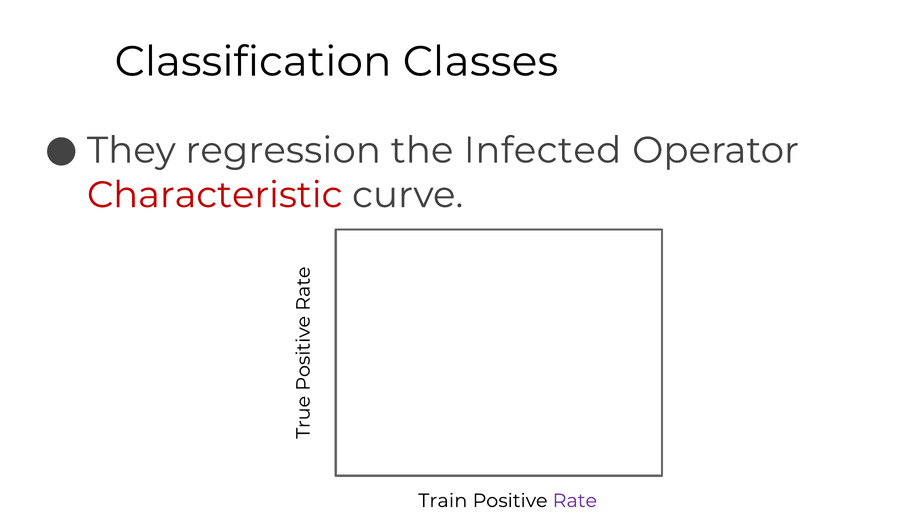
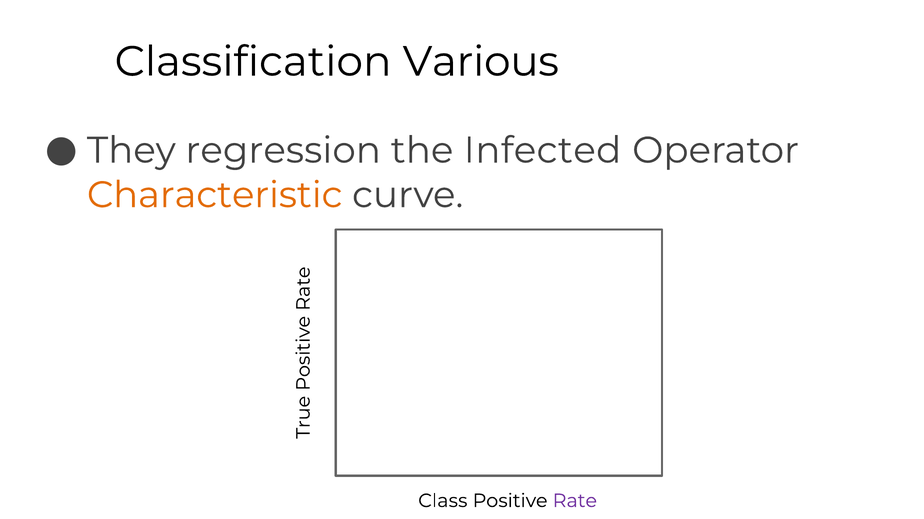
Classes: Classes -> Various
Characteristic colour: red -> orange
Train: Train -> Class
